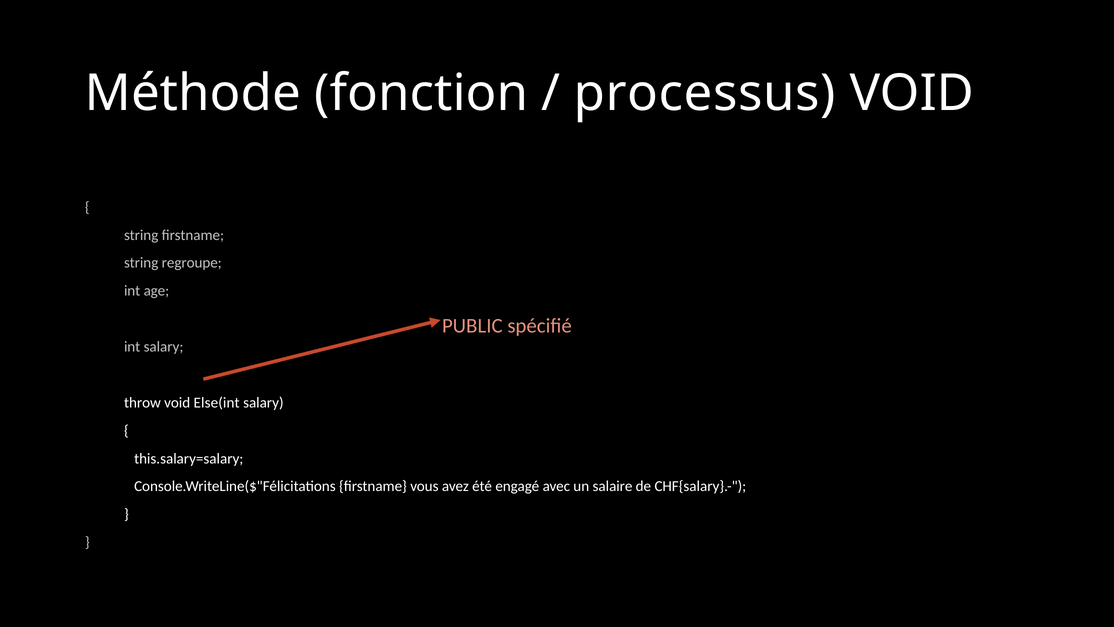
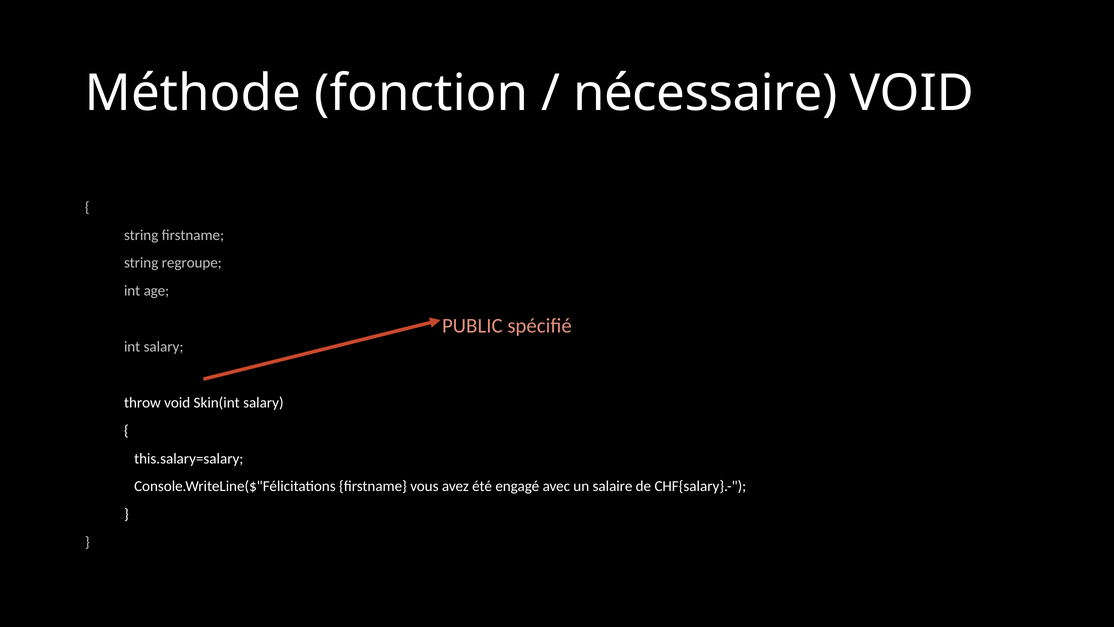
processus: processus -> nécessaire
Else(int: Else(int -> Skin(int
